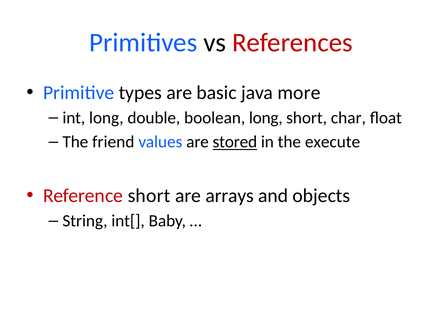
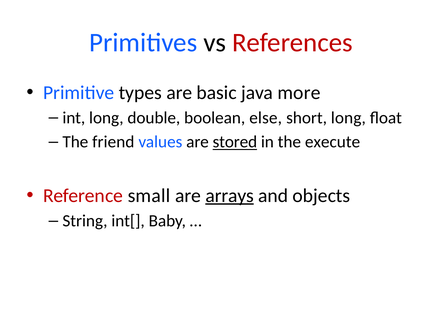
boolean long: long -> else
short char: char -> long
Reference short: short -> small
arrays underline: none -> present
